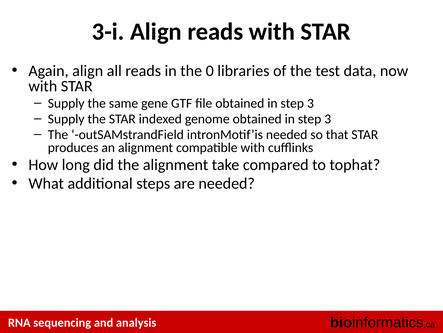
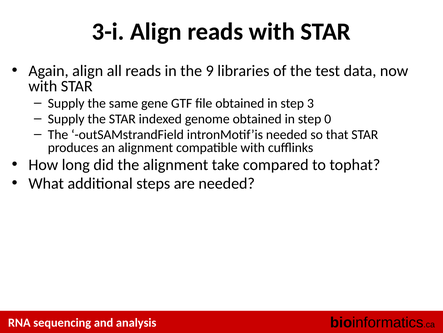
0: 0 -> 9
3 at (328, 119): 3 -> 0
